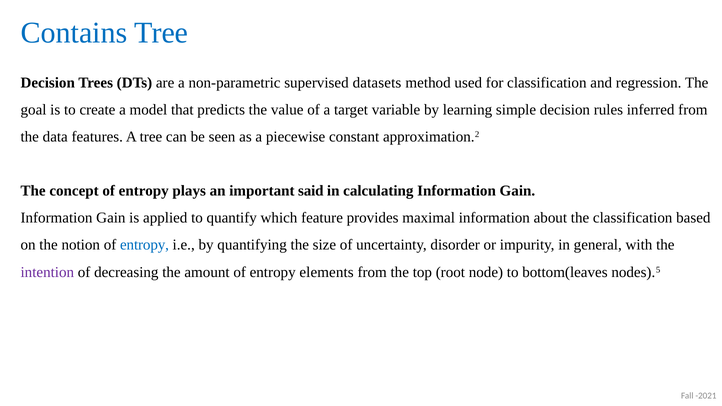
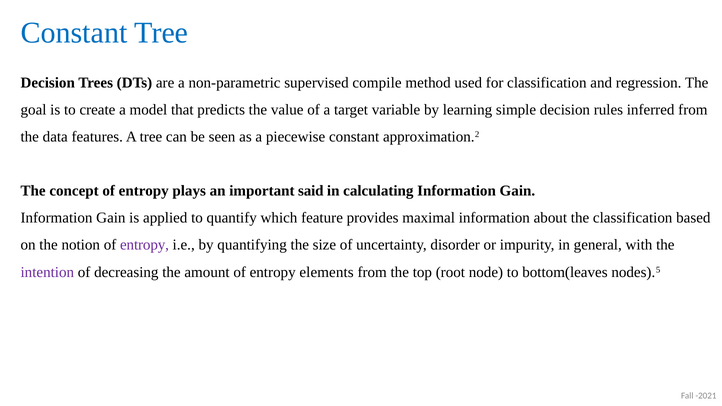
Contains at (74, 33): Contains -> Constant
datasets: datasets -> compile
entropy at (145, 245) colour: blue -> purple
